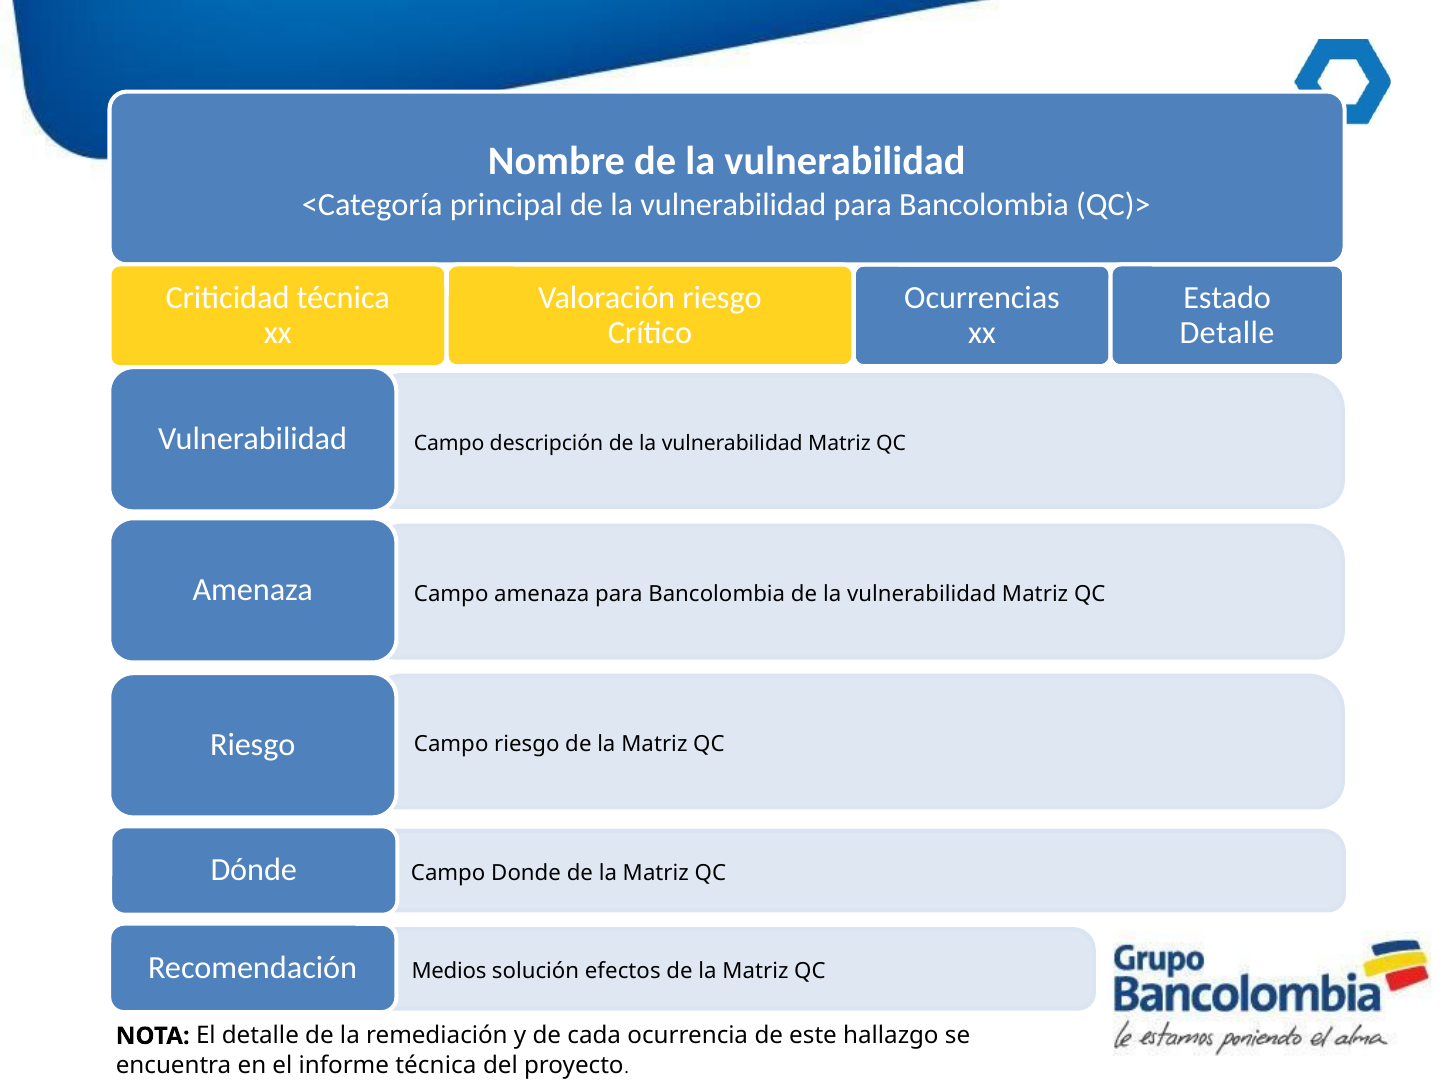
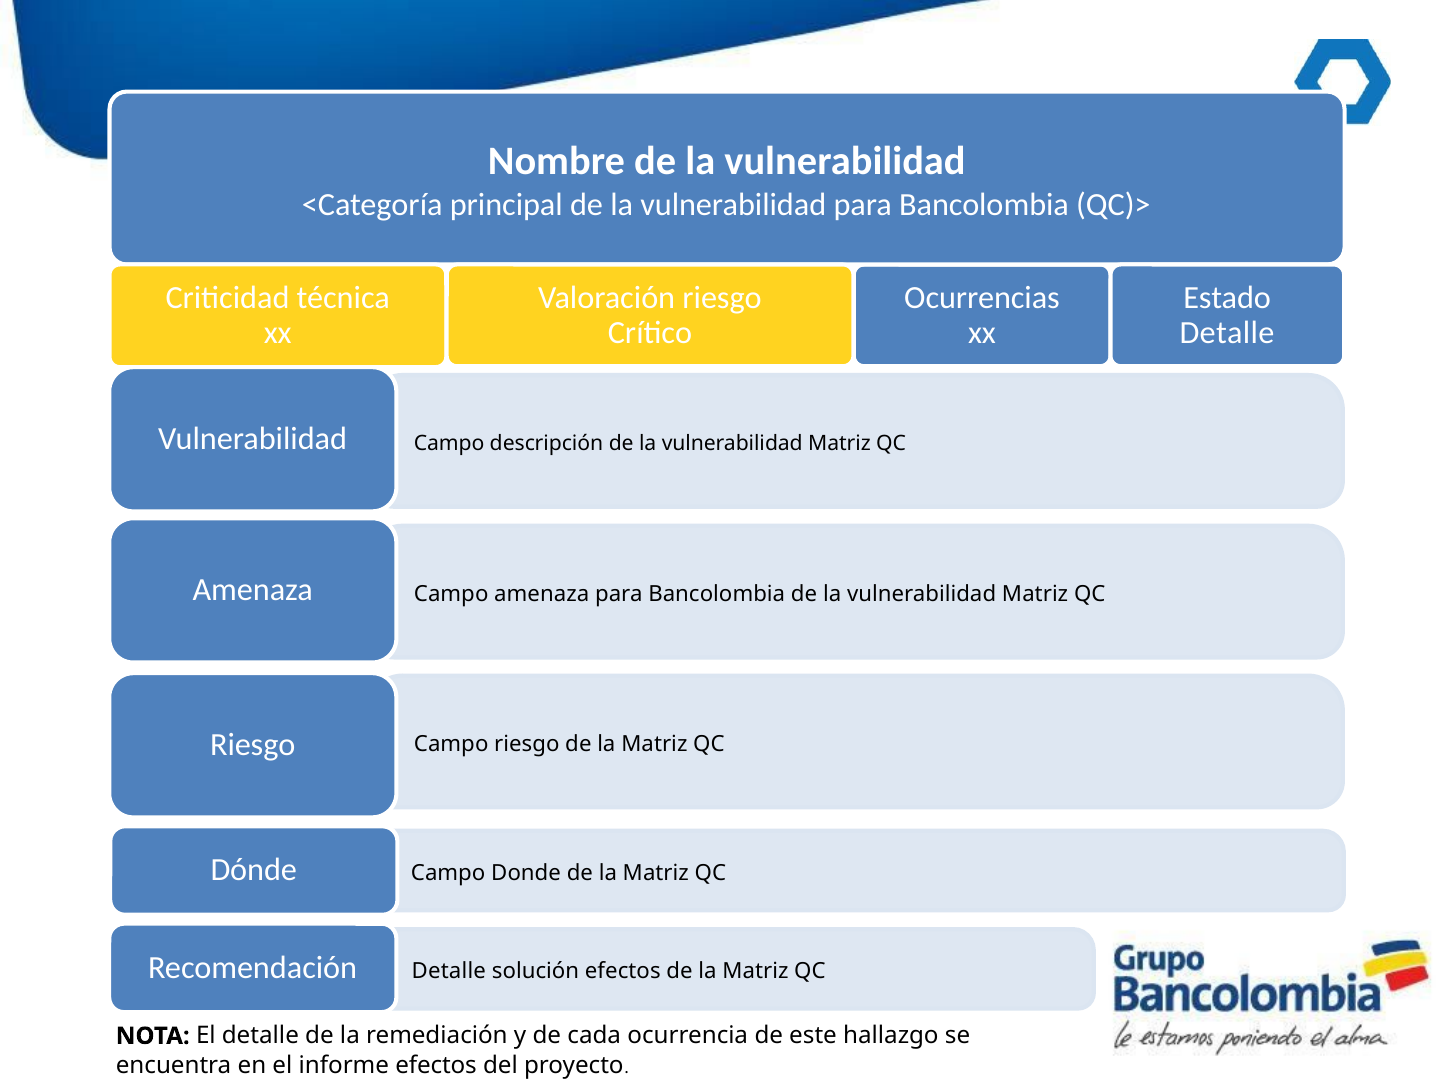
Medios at (449, 971): Medios -> Detalle
informe técnica: técnica -> efectos
